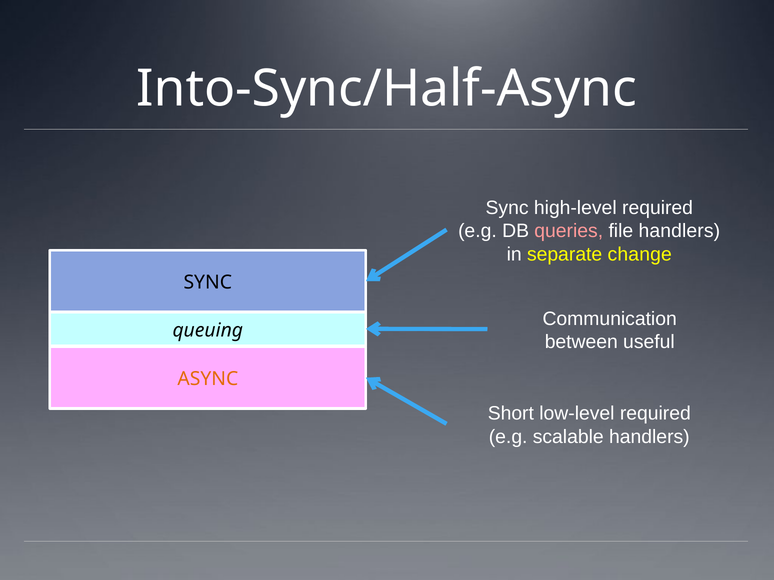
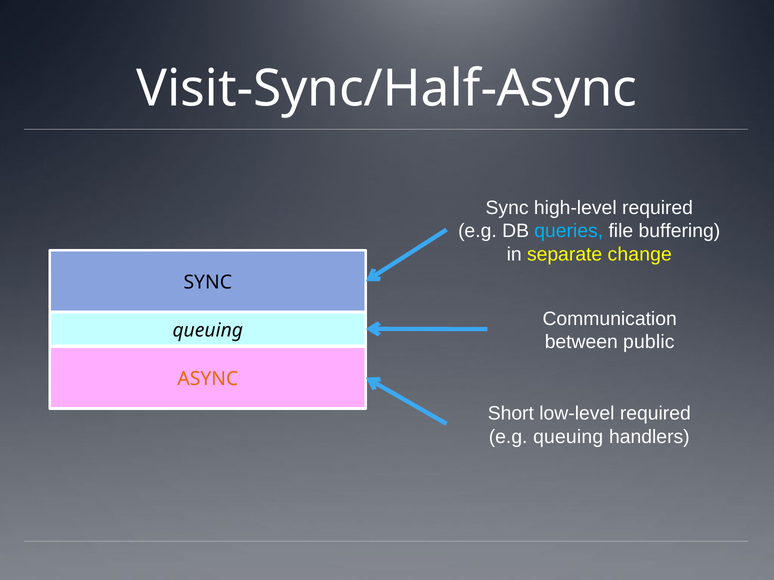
Into-Sync/Half-Async: Into-Sync/Half-Async -> Visit-Sync/Half-Async
queries colour: pink -> light blue
file handlers: handlers -> buffering
useful: useful -> public
e.g scalable: scalable -> queuing
